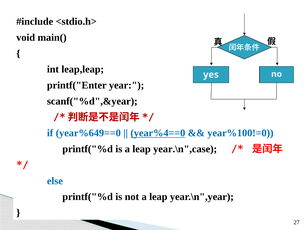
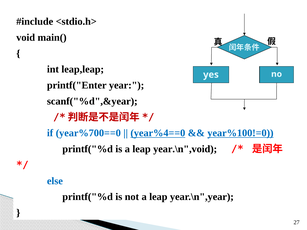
year%649==0: year%649==0 -> year%700==0
year%100!=0 underline: none -> present
year.\n",case: year.\n",case -> year.\n",void
